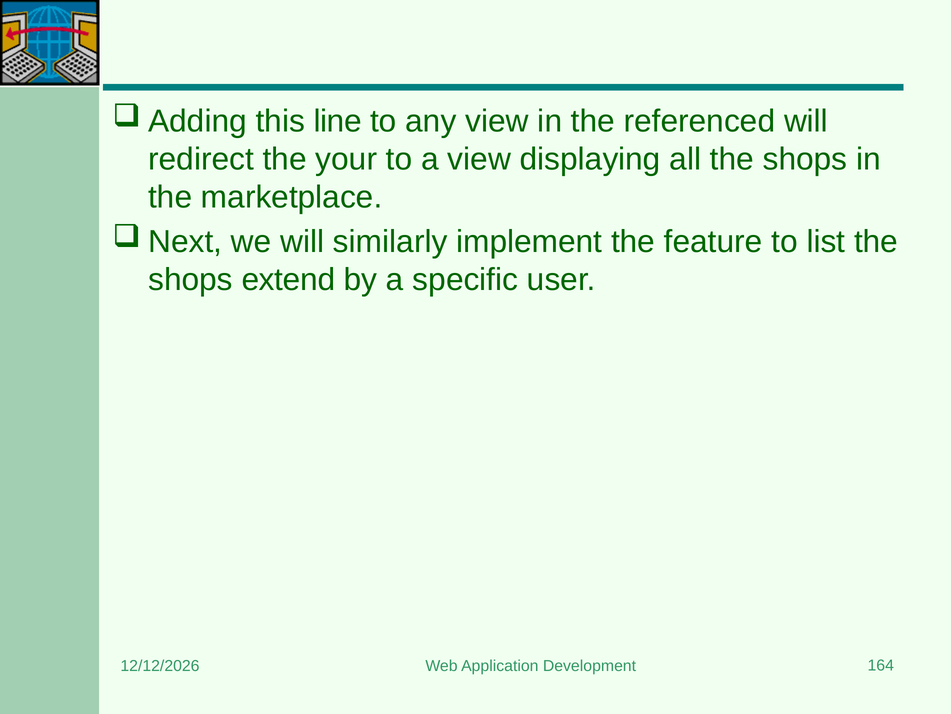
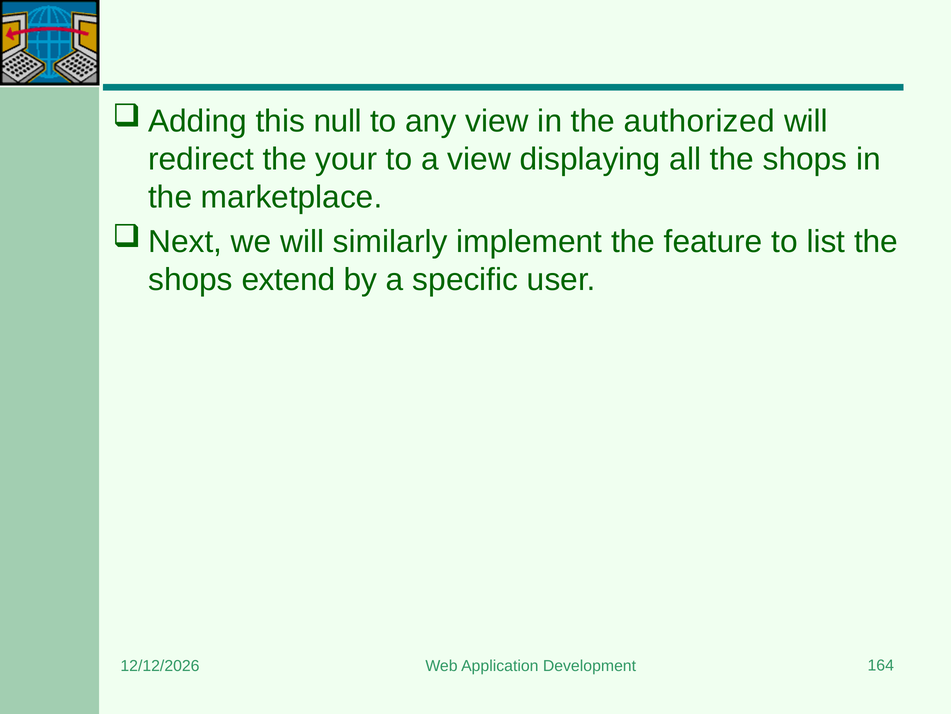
line: line -> null
referenced: referenced -> authorized
